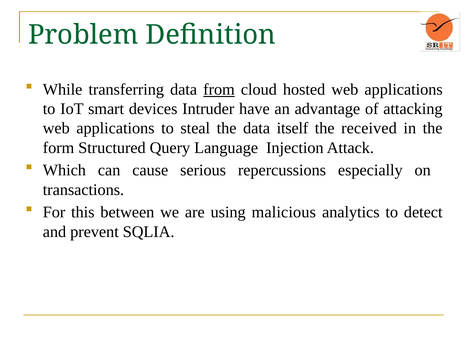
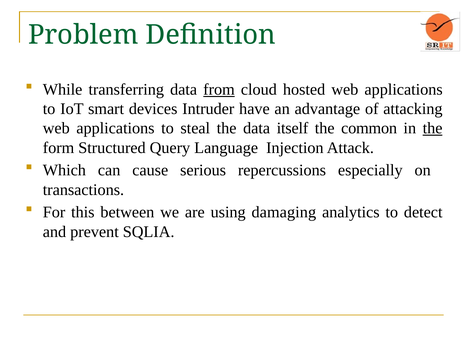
received: received -> common
the at (433, 128) underline: none -> present
malicious: malicious -> damaging
